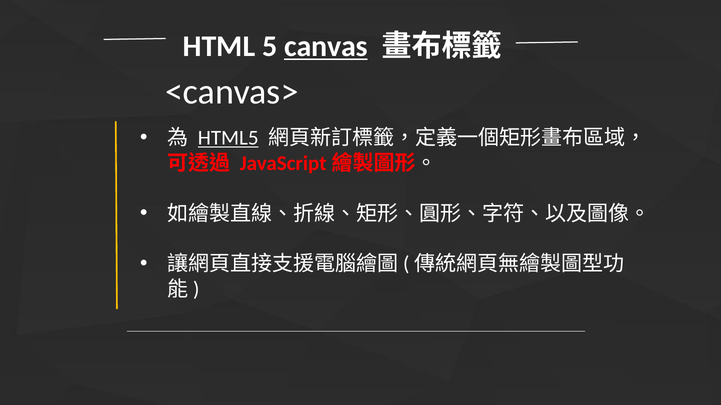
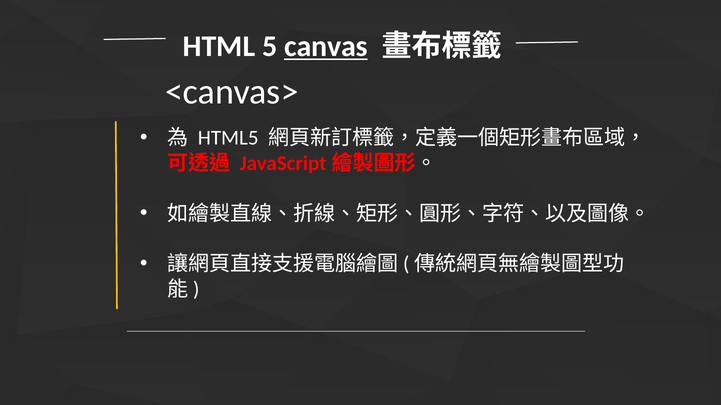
HTML5 underline: present -> none
